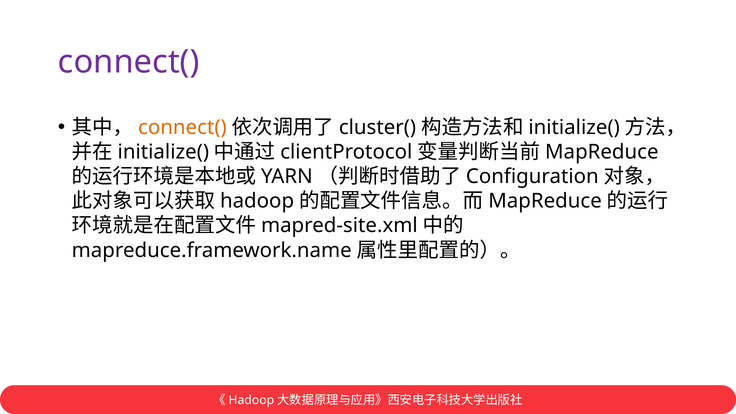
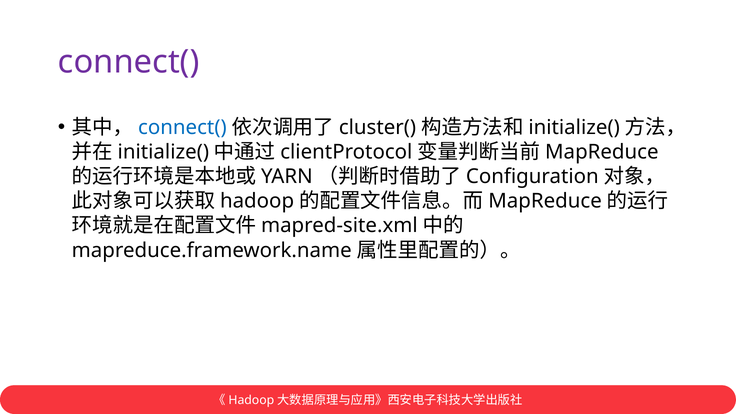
connect( at (182, 128) colour: orange -> blue
